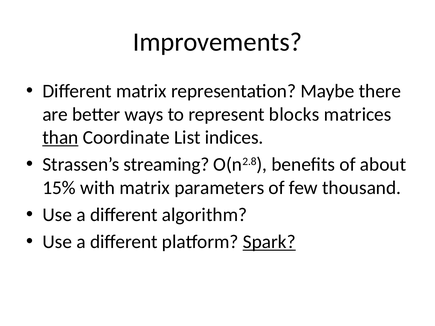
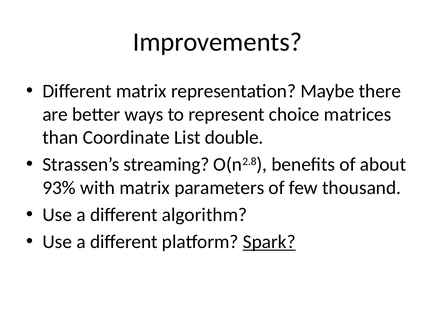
blocks: blocks -> choice
than underline: present -> none
indices: indices -> double
15%: 15% -> 93%
